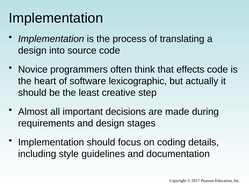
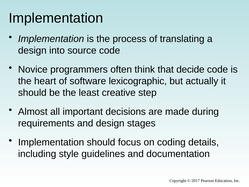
effects: effects -> decide
